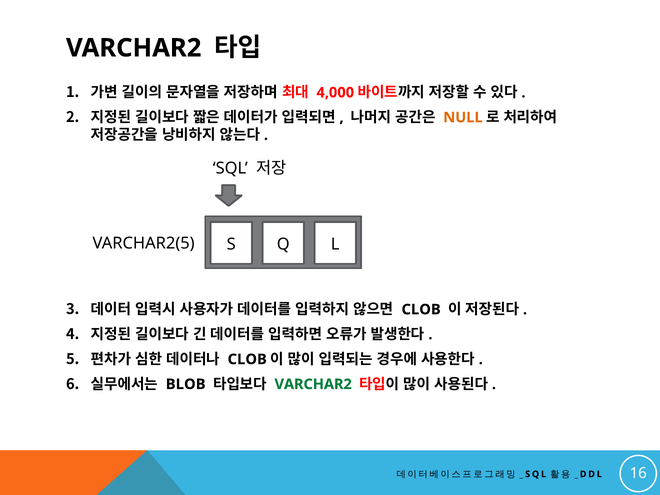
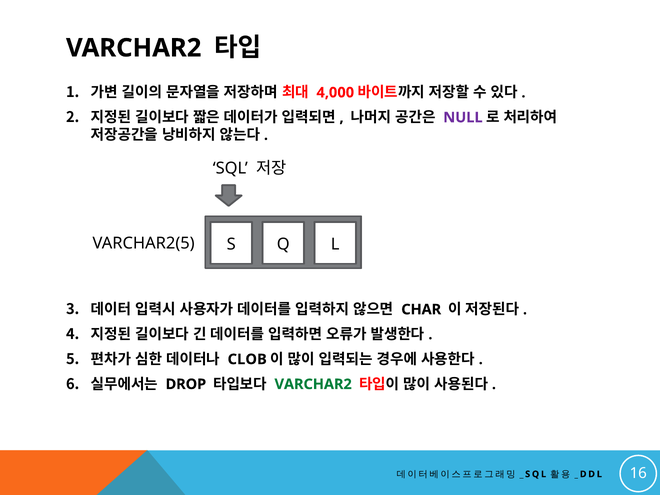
NULL colour: orange -> purple
CLOB at (421, 309): CLOB -> CHAR
BLOB: BLOB -> DROP
